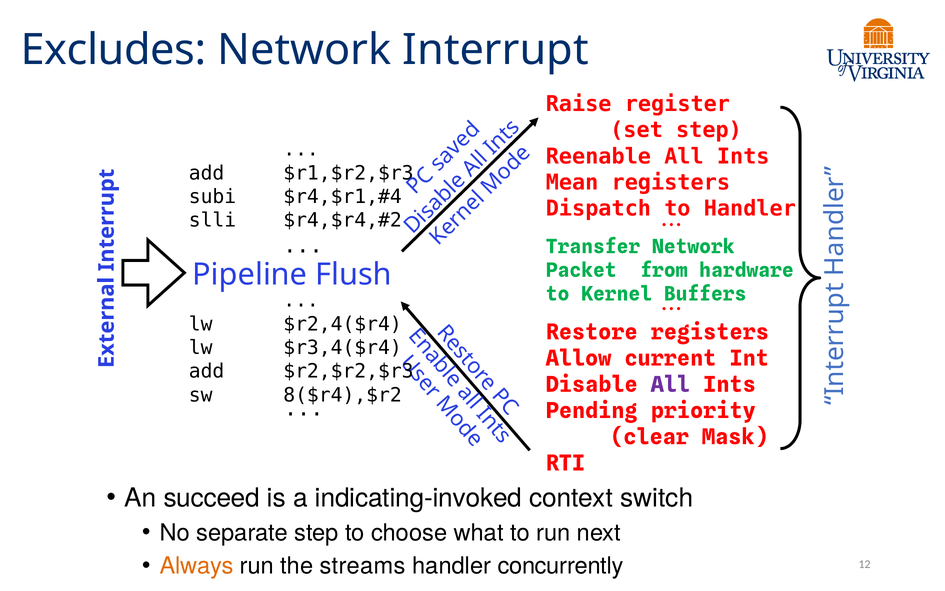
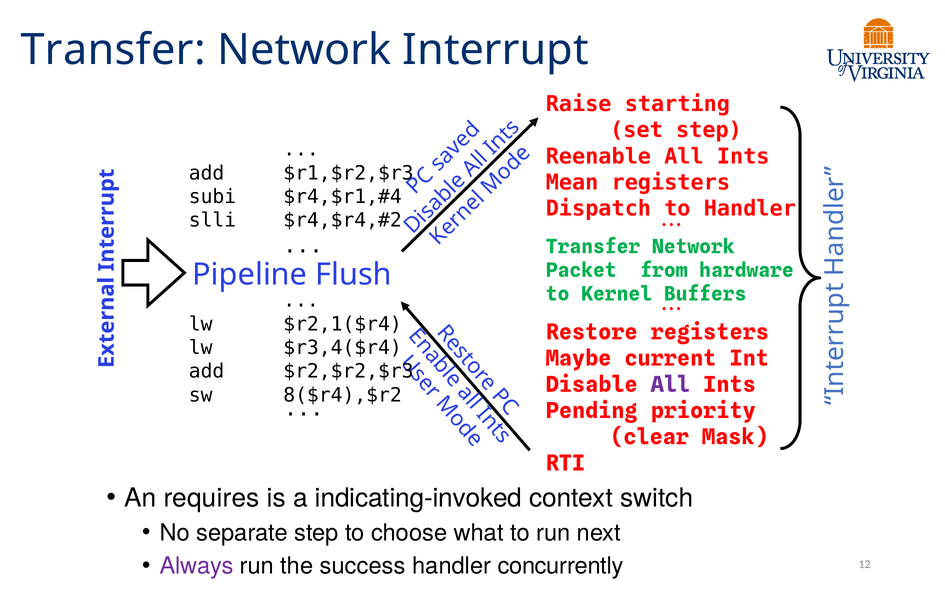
Excludes at (113, 50): Excludes -> Transfer
register: register -> starting
$r2,4($r4: $r2,4($r4 -> $r2,1($r4
Allow: Allow -> Maybe
succeed: succeed -> requires
Always colour: orange -> purple
streams: streams -> success
